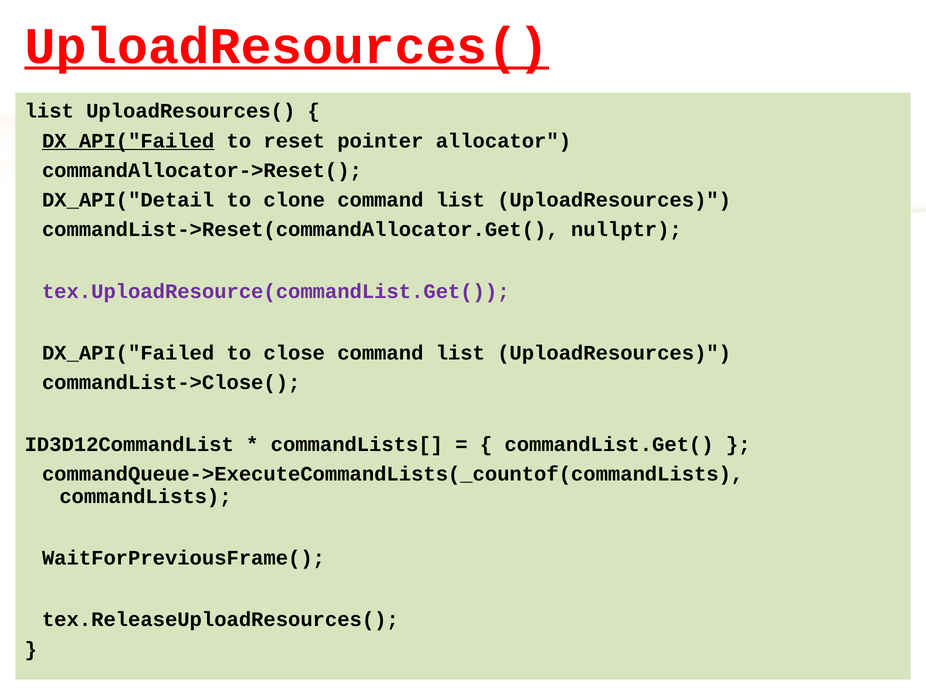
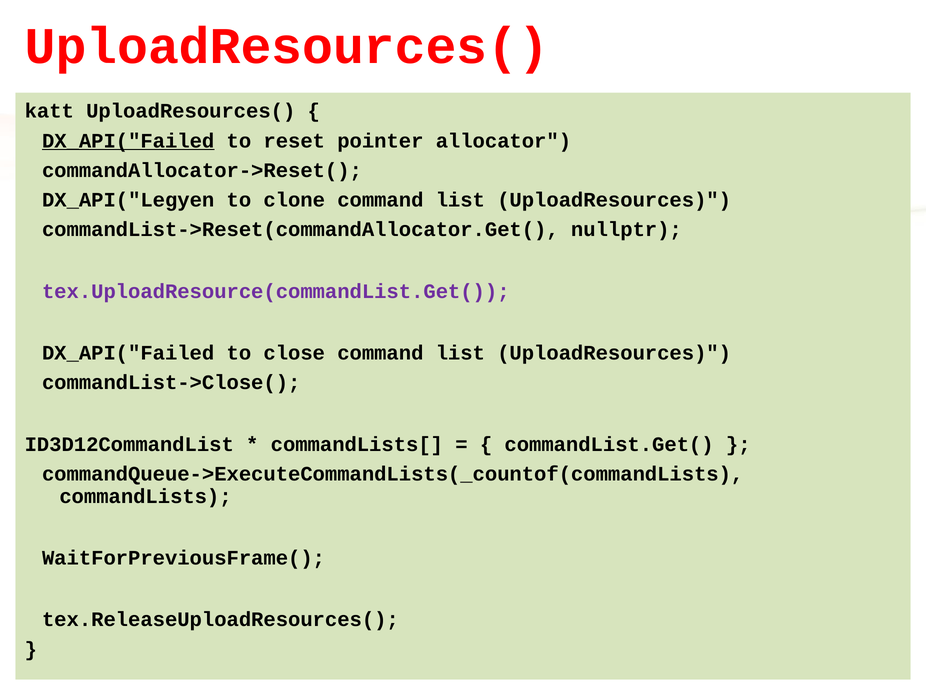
UploadResources( at (287, 46) underline: present -> none
list at (49, 111): list -> katt
DX_API("Detail: DX_API("Detail -> DX_API("Legyen
